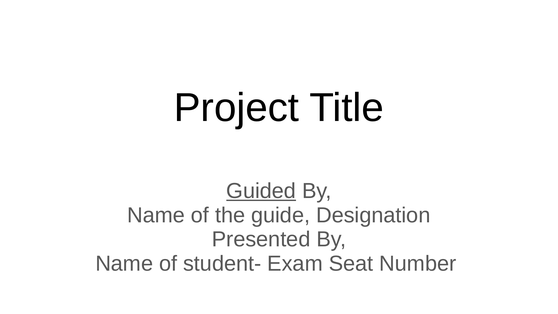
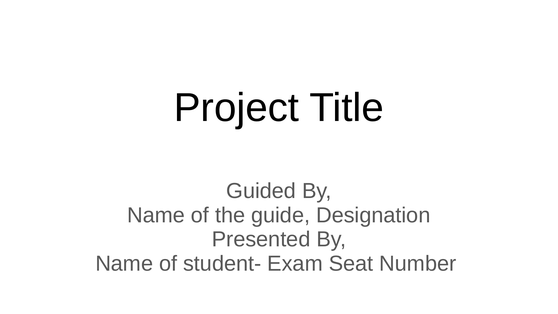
Guided underline: present -> none
